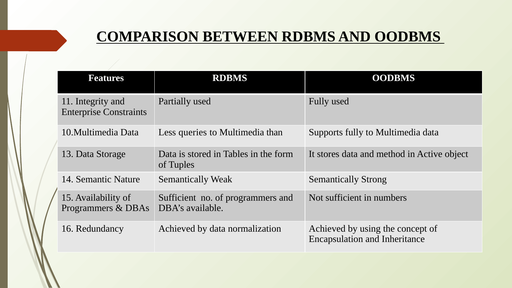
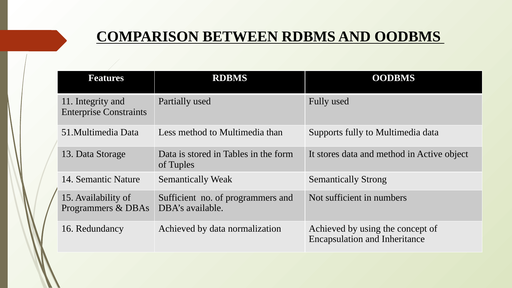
10.Multimedia: 10.Multimedia -> 51.Multimedia
Less queries: queries -> method
